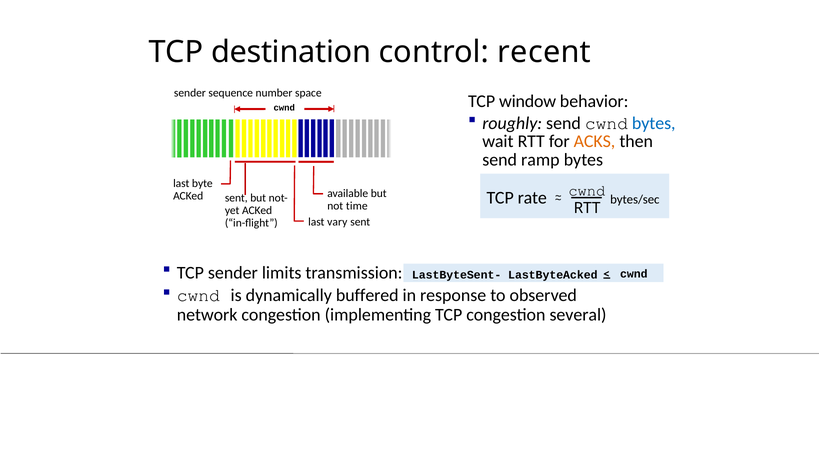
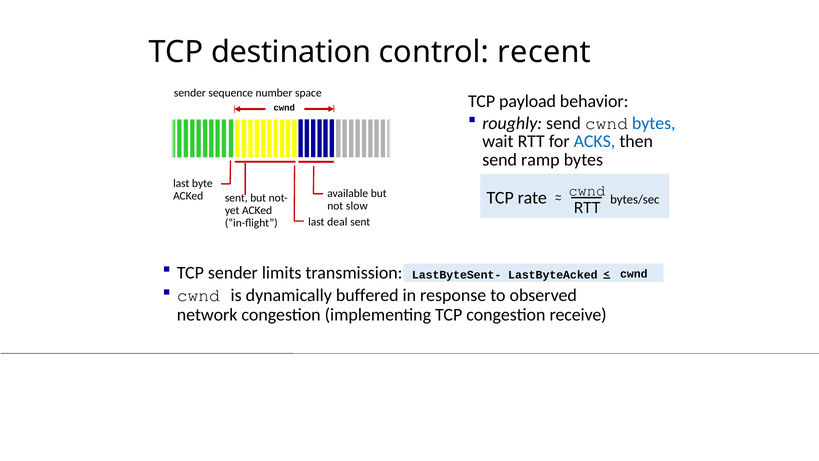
window: window -> payload
ACKS colour: orange -> blue
time: time -> slow
vary: vary -> deal
several: several -> receive
